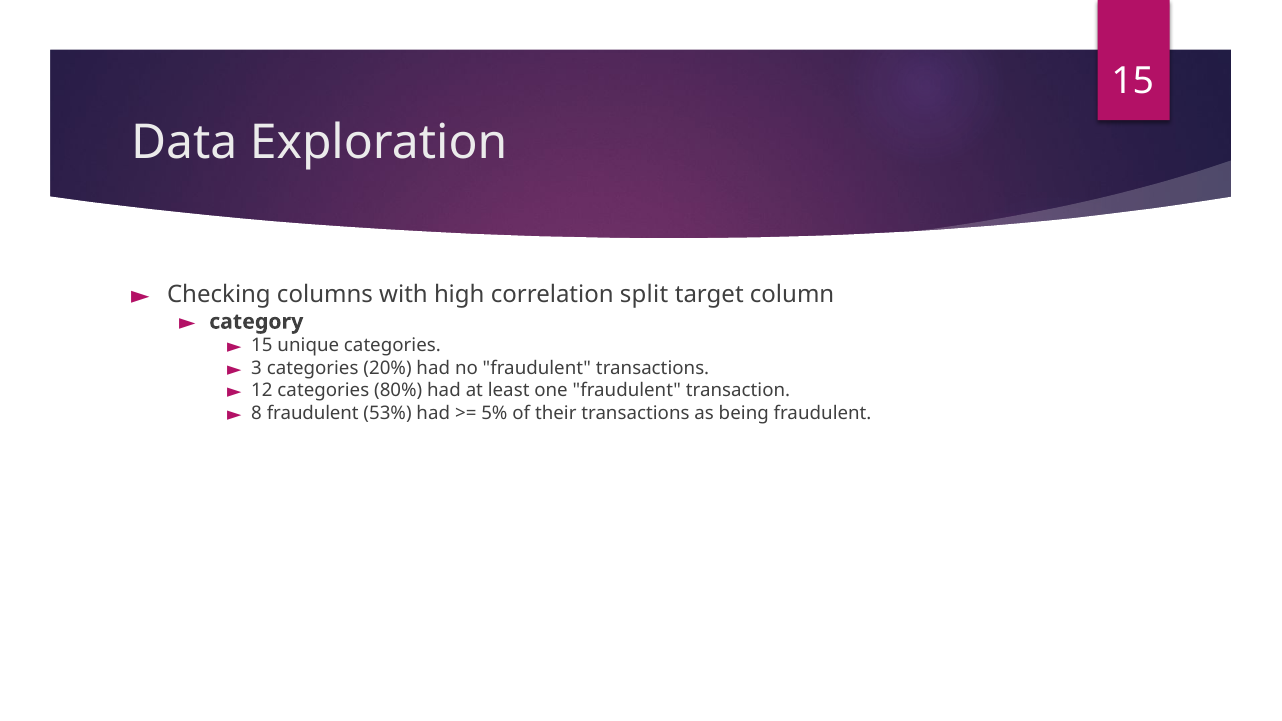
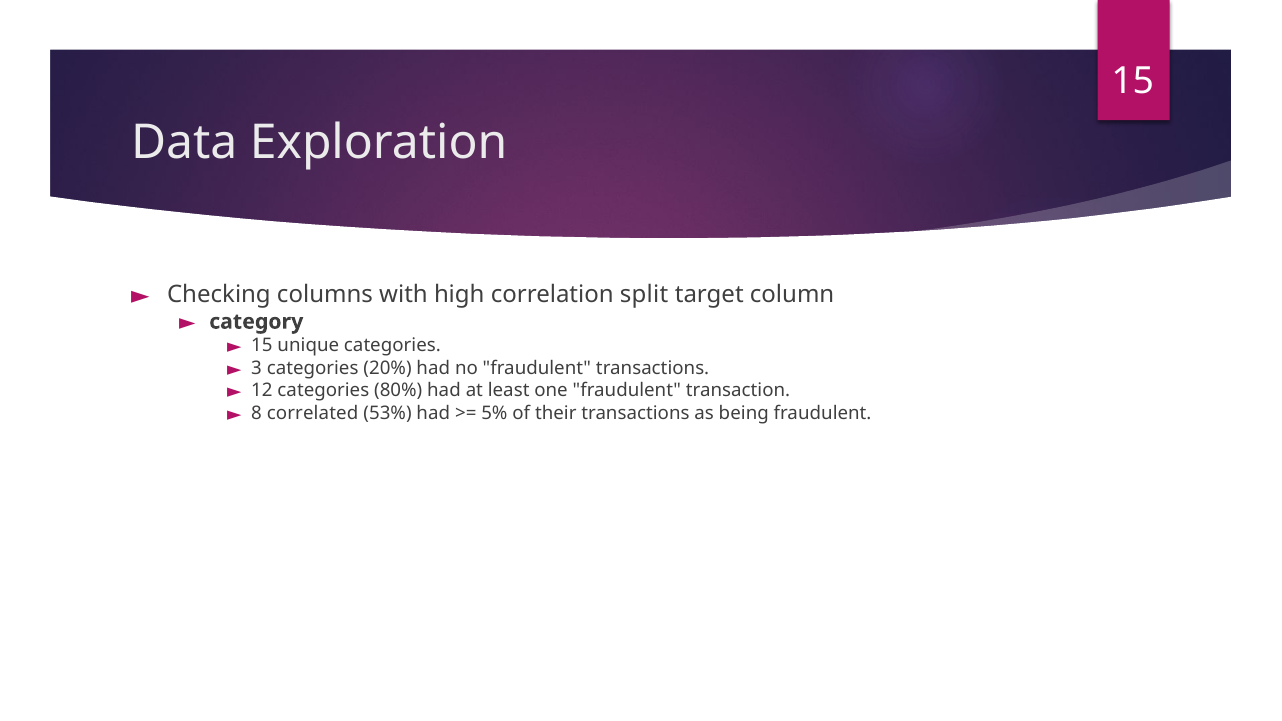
8 fraudulent: fraudulent -> correlated
